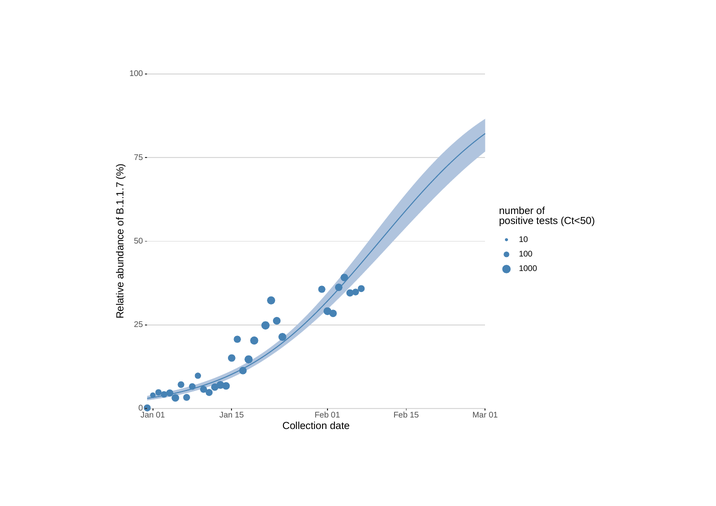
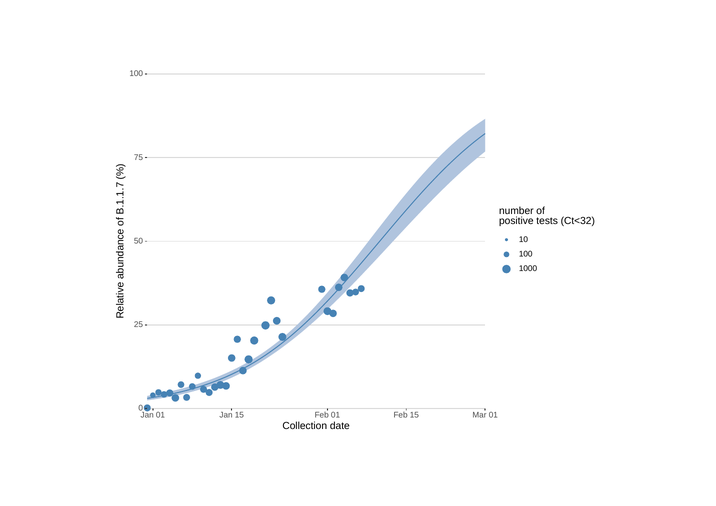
Ct<50: Ct<50 -> Ct<32
